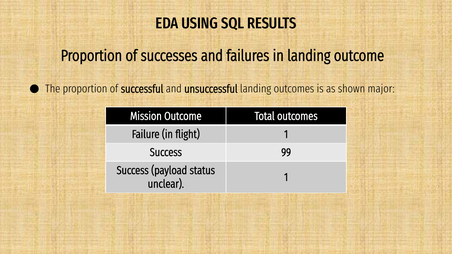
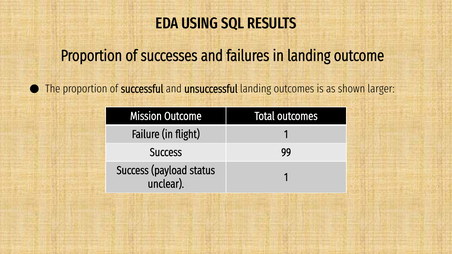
major: major -> larger
